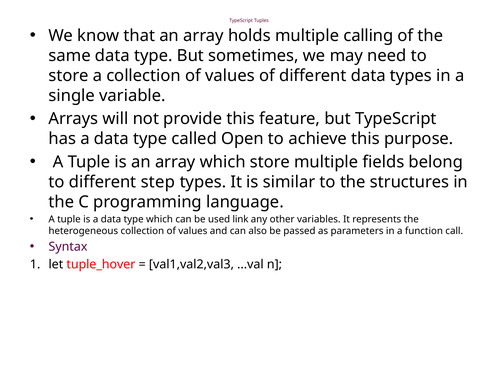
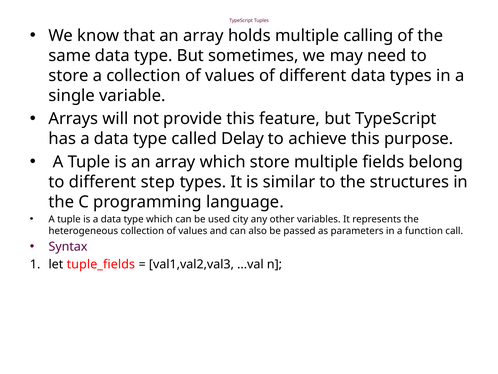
Open: Open -> Delay
link: link -> city
tuple_hover: tuple_hover -> tuple_fields
